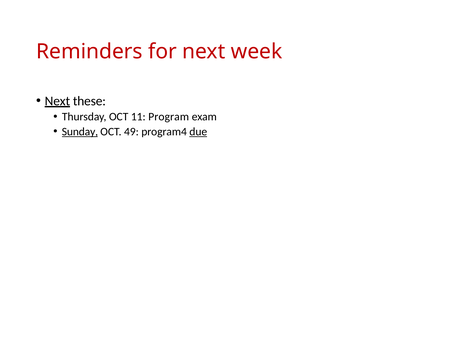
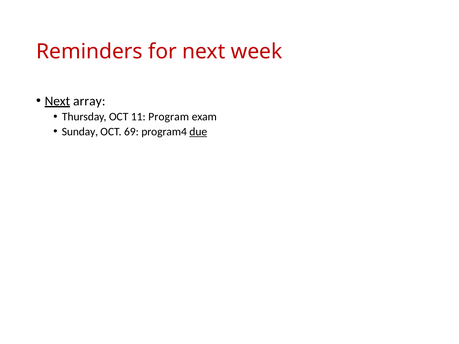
these: these -> array
Sunday underline: present -> none
49: 49 -> 69
